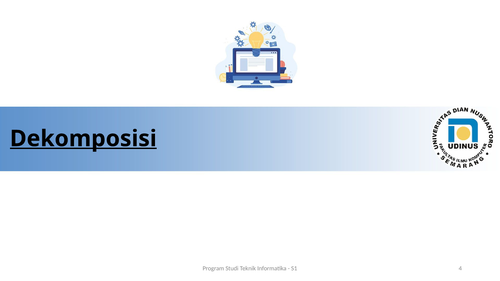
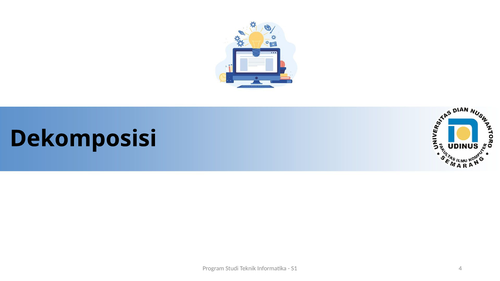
Dekomposisi underline: present -> none
